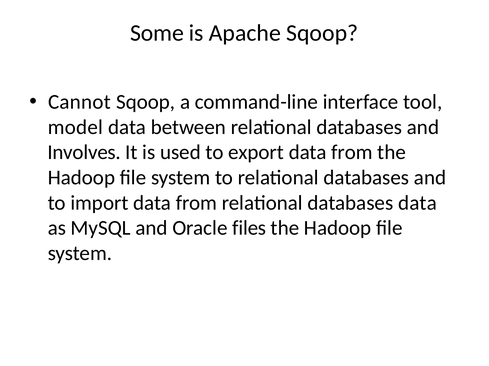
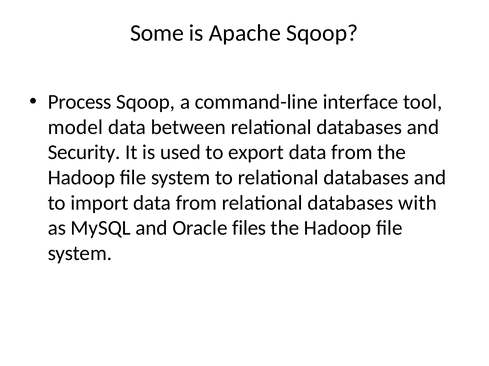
Cannot: Cannot -> Process
Involves: Involves -> Security
databases data: data -> with
